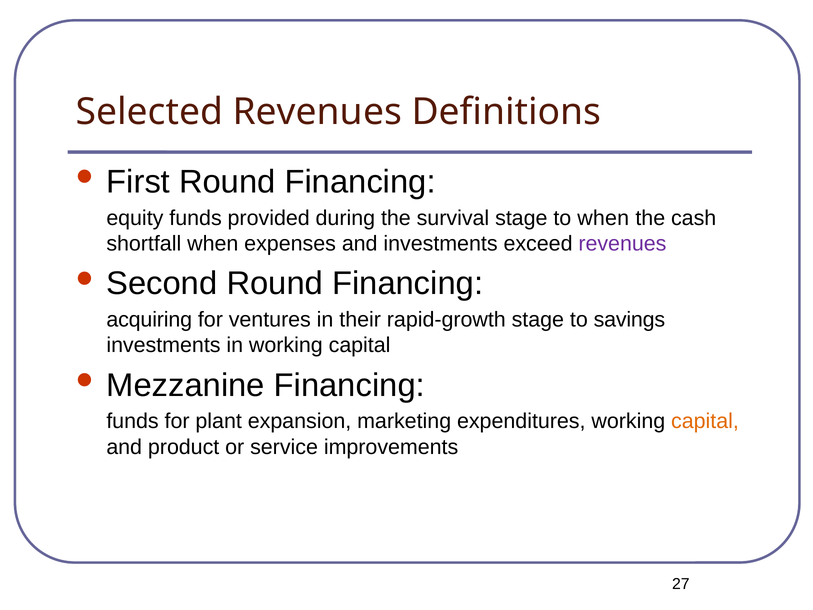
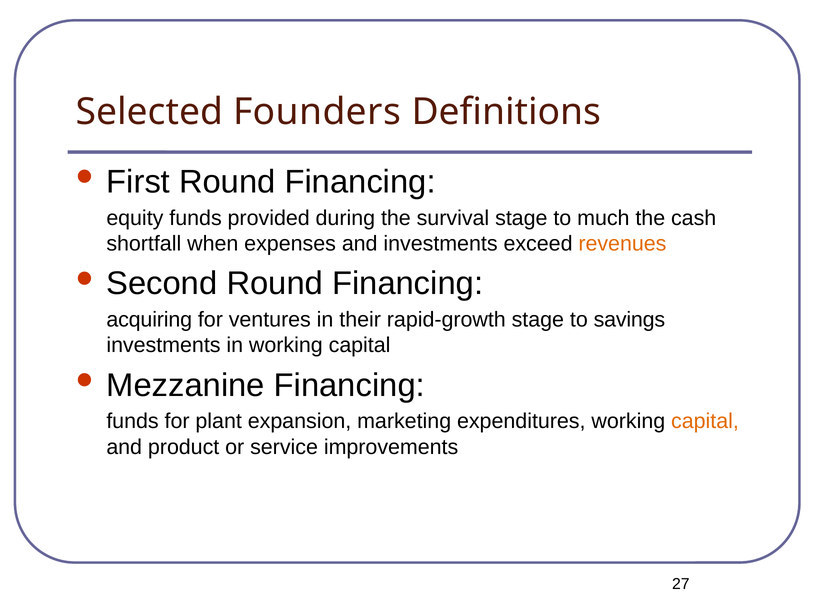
Selected Revenues: Revenues -> Founders
to when: when -> much
revenues at (622, 244) colour: purple -> orange
